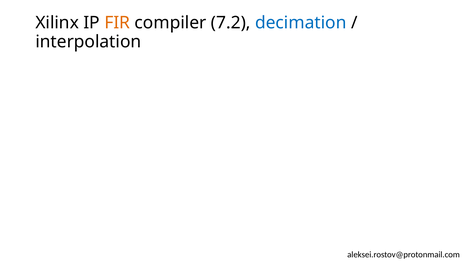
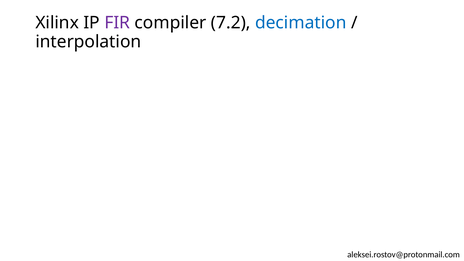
FIR colour: orange -> purple
